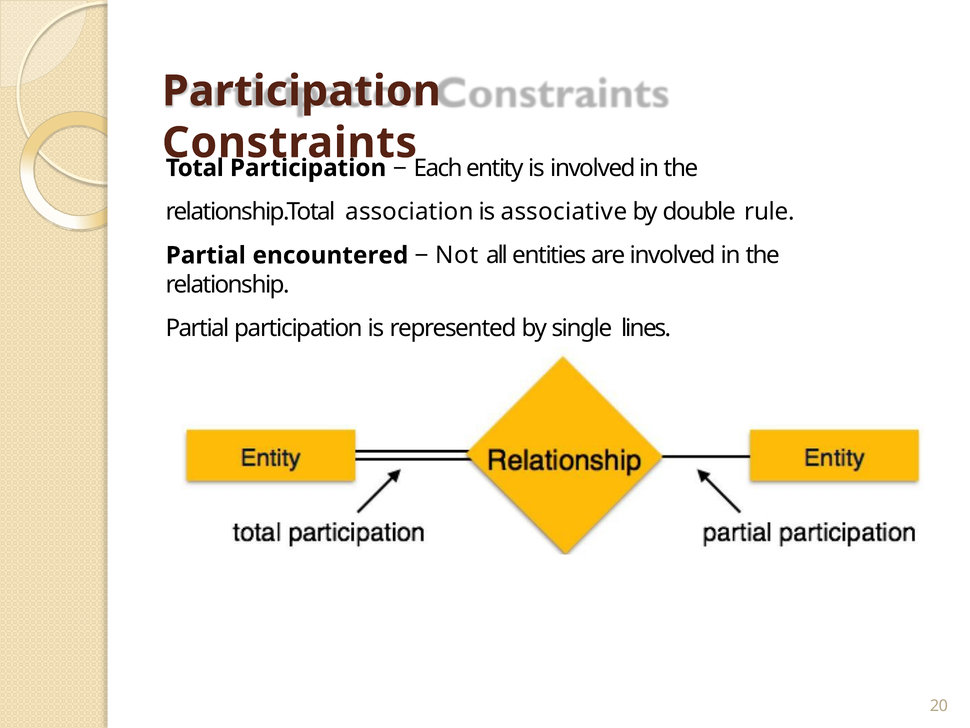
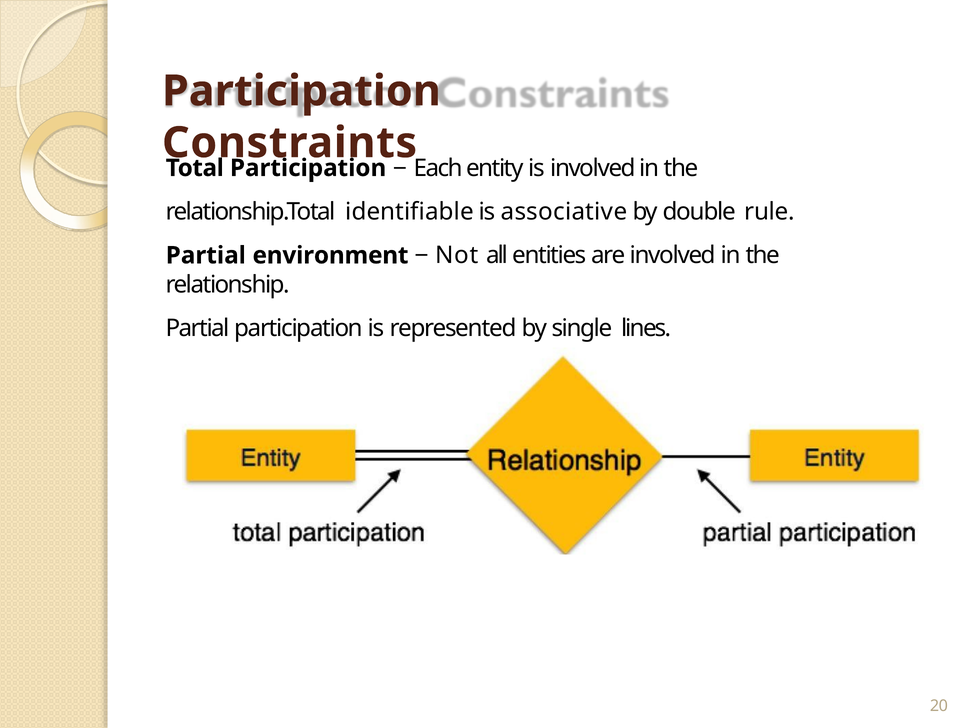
association: association -> identifiable
encountered: encountered -> environment
